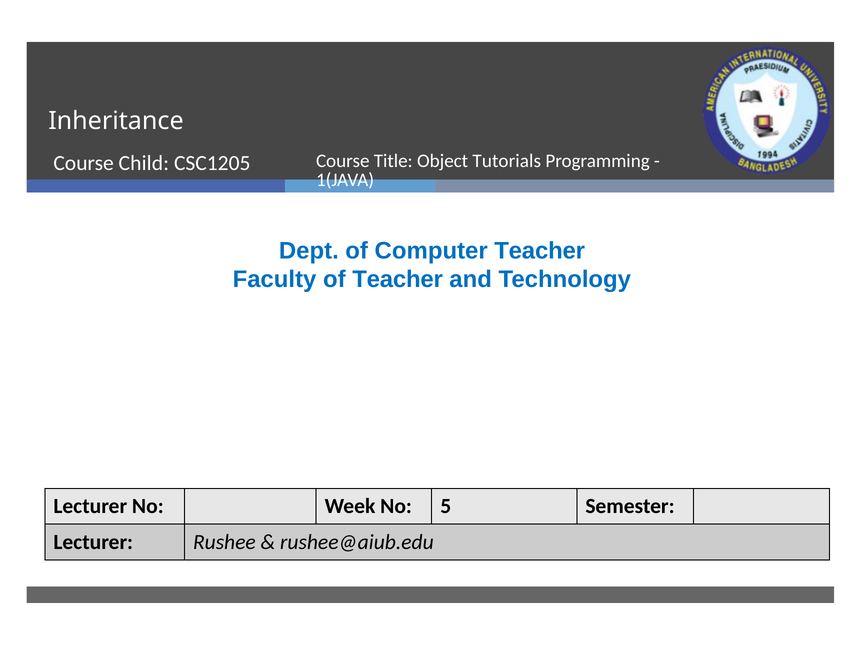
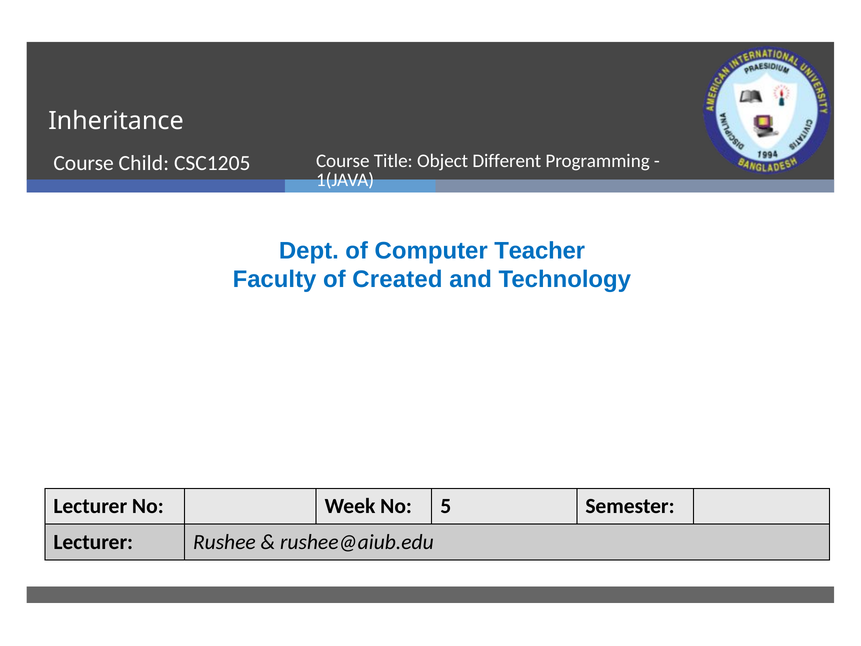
Tutorials: Tutorials -> Different
of Teacher: Teacher -> Created
